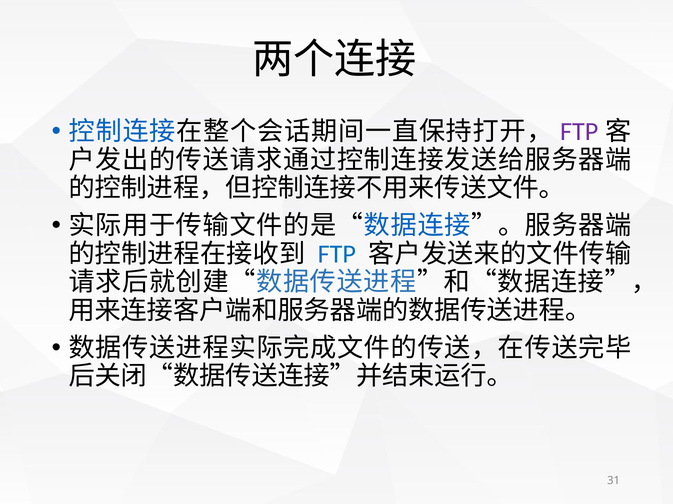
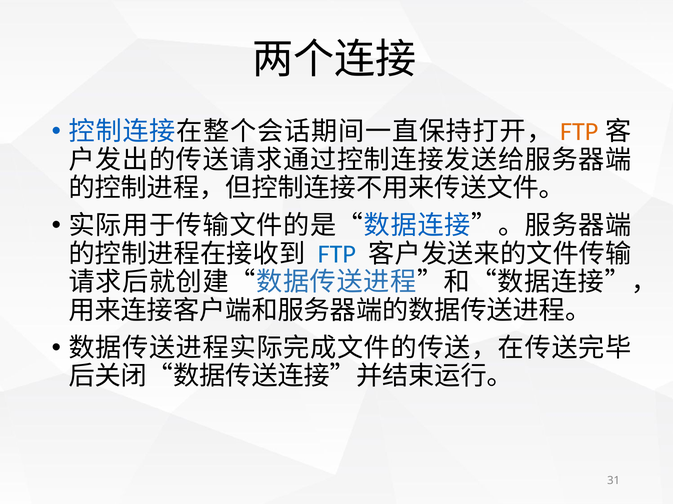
FTP at (579, 132) colour: purple -> orange
